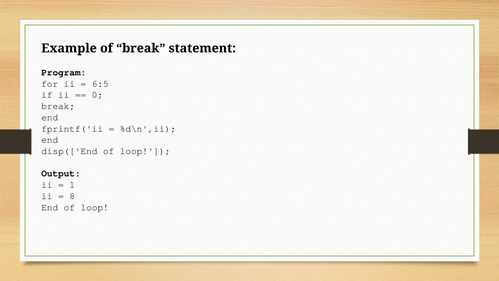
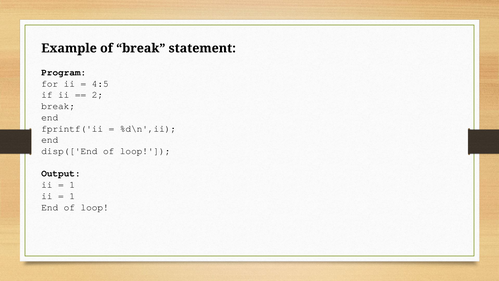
6:5: 6:5 -> 4:5
0: 0 -> 2
8 at (72, 196): 8 -> 1
